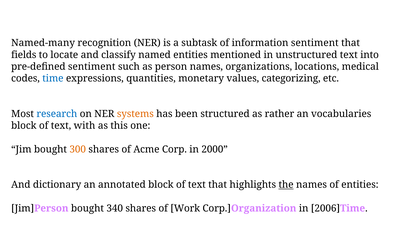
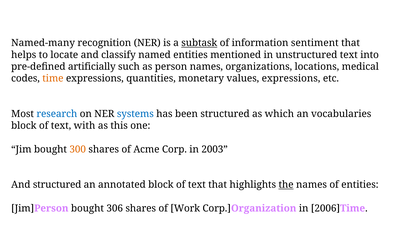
subtask underline: none -> present
fields: fields -> helps
pre-defined sentiment: sentiment -> artificially
time colour: blue -> orange
values categorizing: categorizing -> expressions
systems colour: orange -> blue
rather: rather -> which
2000: 2000 -> 2003
And dictionary: dictionary -> structured
340: 340 -> 306
